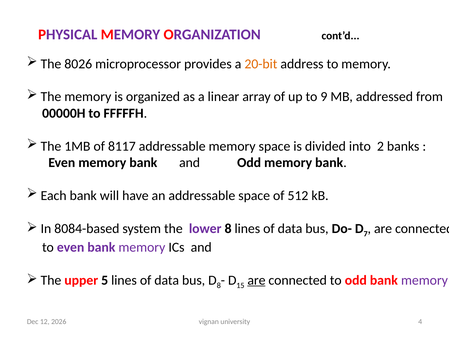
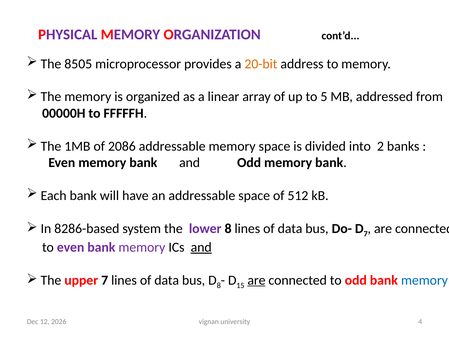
8026: 8026 -> 8505
9: 9 -> 5
8117: 8117 -> 2086
8084-based: 8084-based -> 8286-based
and at (201, 247) underline: none -> present
upper 5: 5 -> 7
memory at (424, 280) colour: purple -> blue
